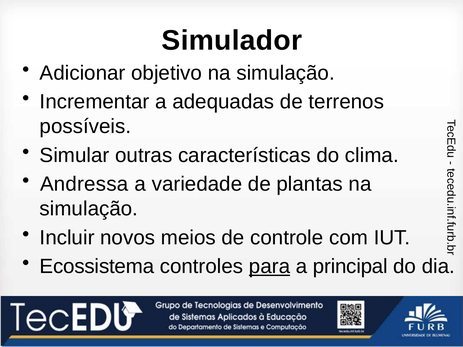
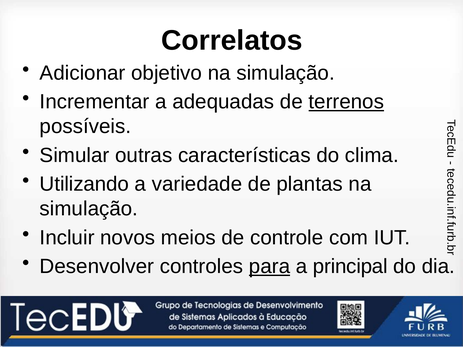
Simulador: Simulador -> Correlatos
terrenos underline: none -> present
Andressa: Andressa -> Utilizando
Ecossistema: Ecossistema -> Desenvolver
